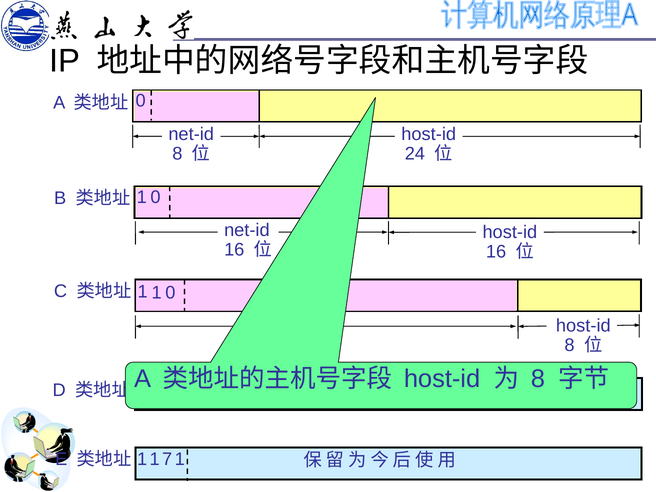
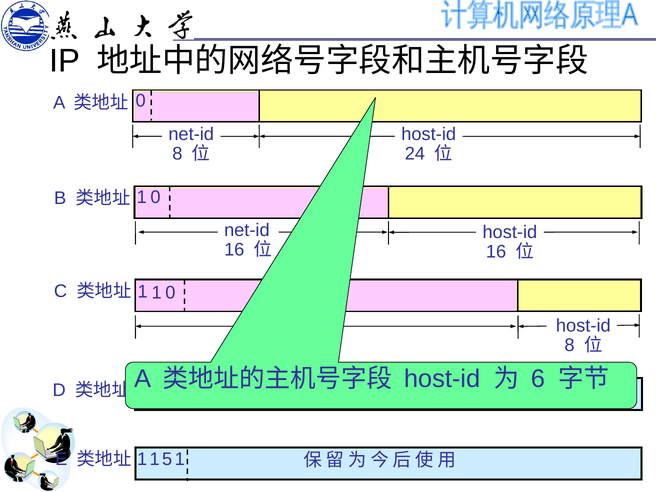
8 at (538, 379): 8 -> 6
7: 7 -> 5
